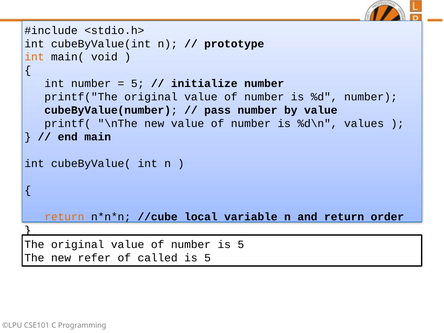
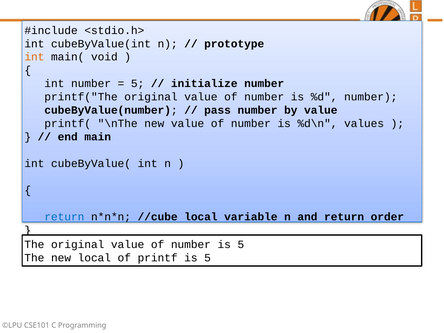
return at (64, 217) colour: orange -> blue
new refer: refer -> local
called: called -> printf
